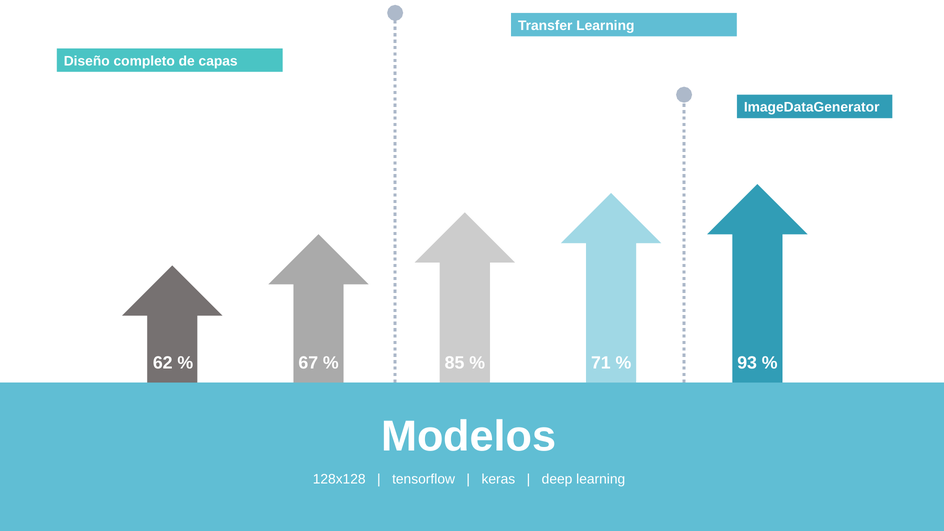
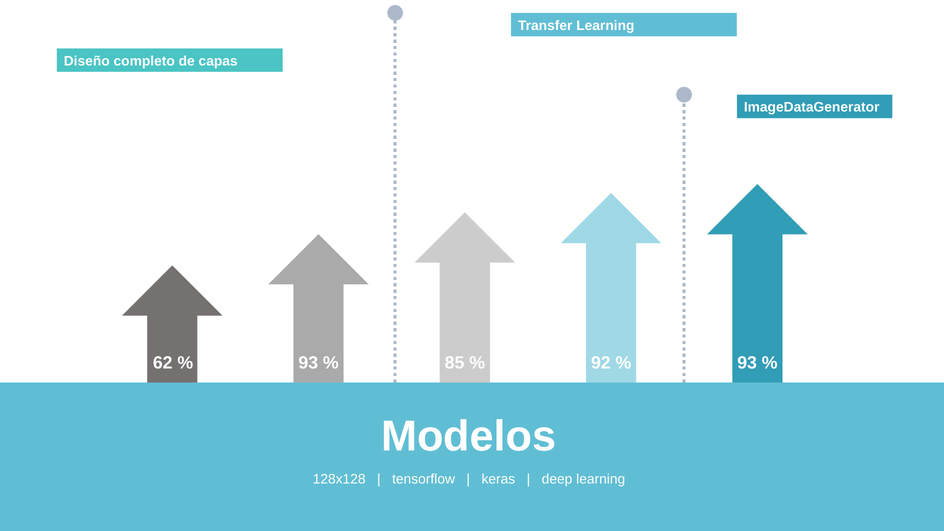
67 at (308, 363): 67 -> 93
71: 71 -> 92
